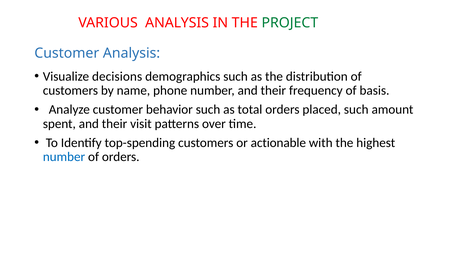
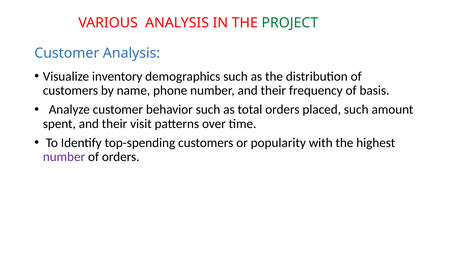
decisions: decisions -> inventory
actionable: actionable -> popularity
number at (64, 157) colour: blue -> purple
